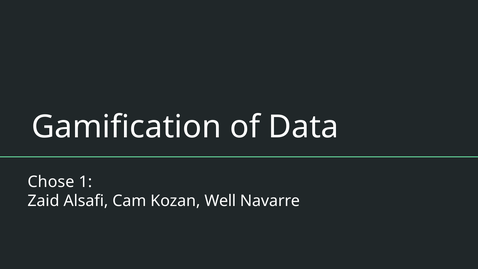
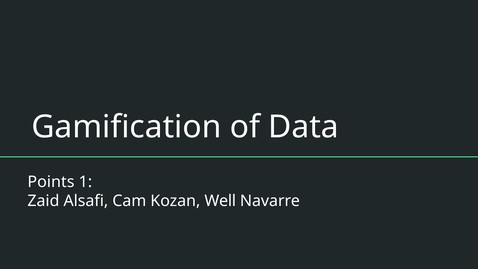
Chose: Chose -> Points
